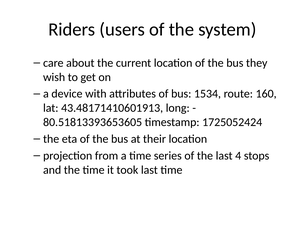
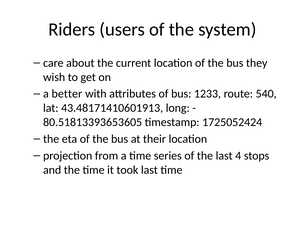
device: device -> better
1534: 1534 -> 1233
160: 160 -> 540
